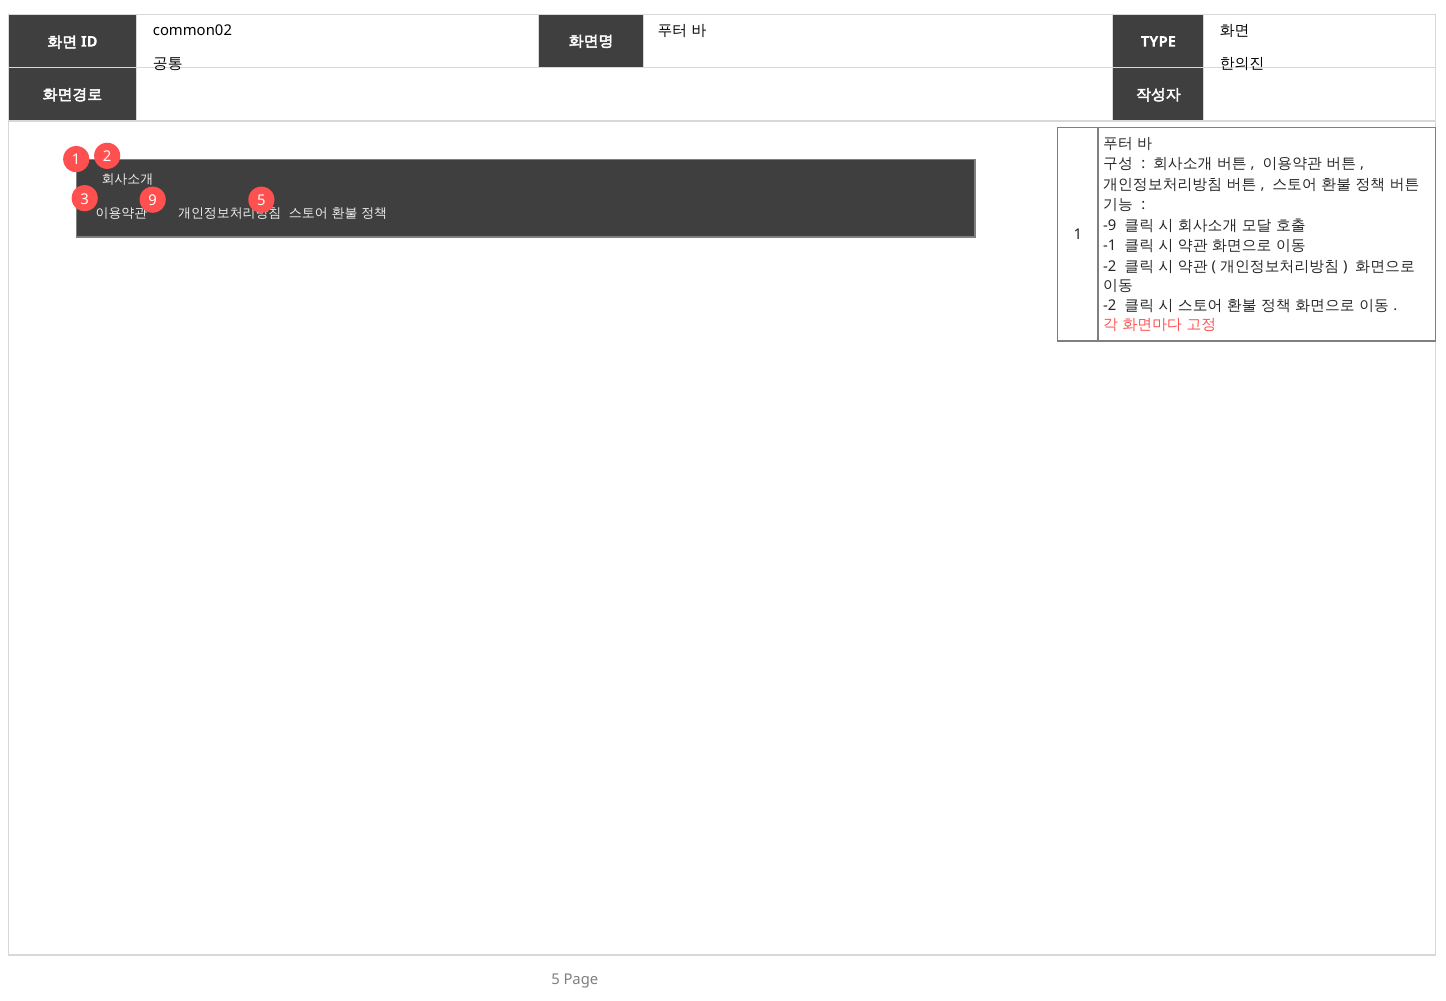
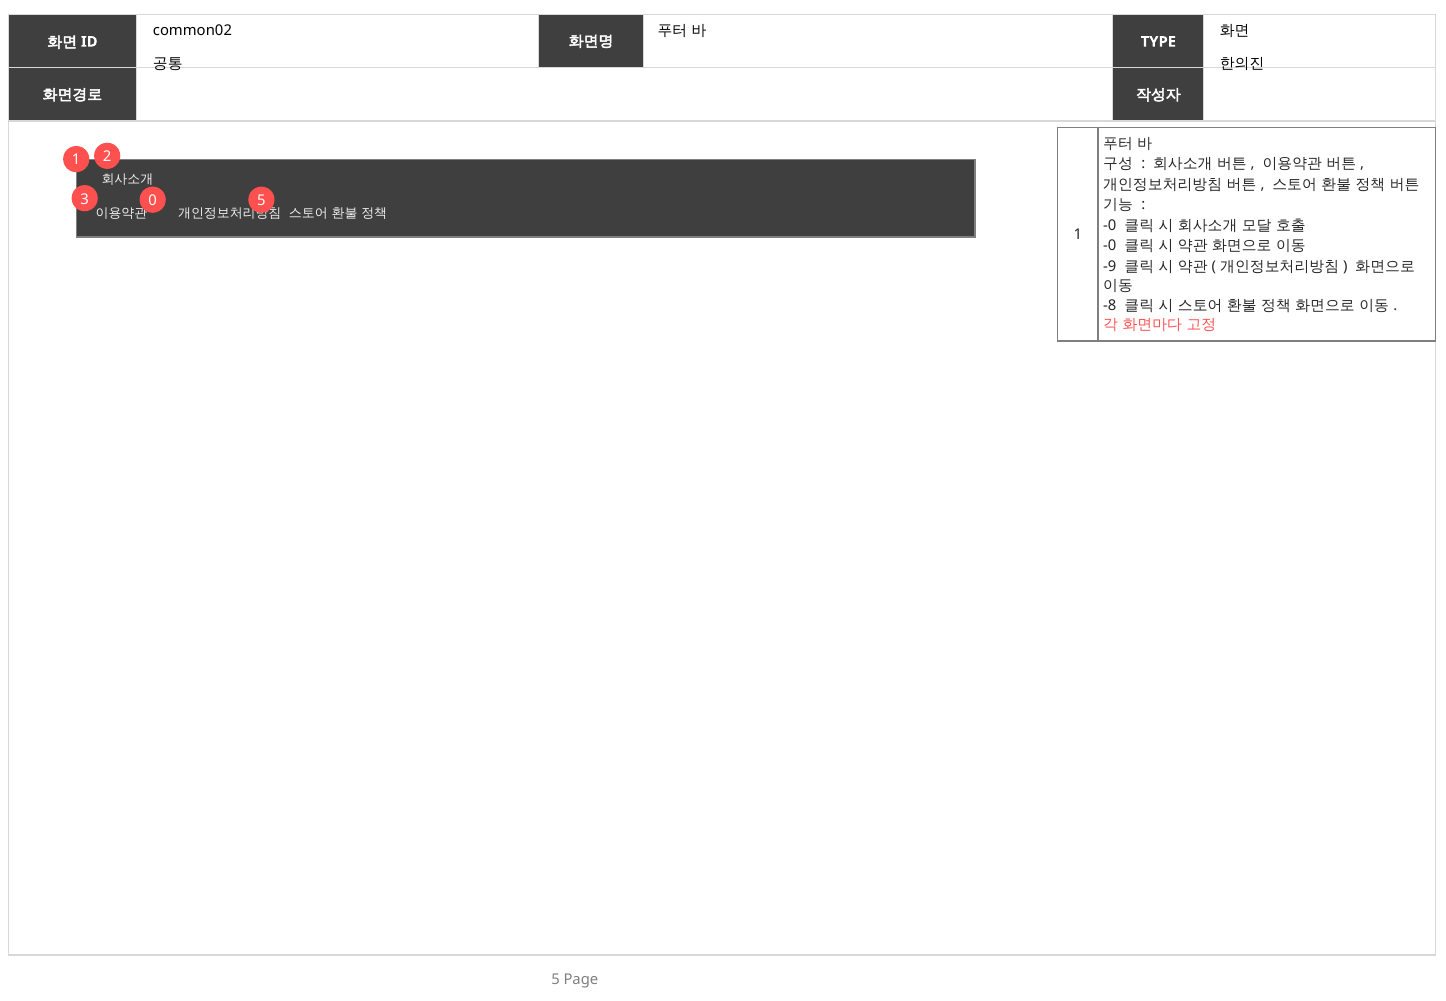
9: 9 -> 0
-9 at (1110, 226): -9 -> -0
-1 at (1110, 246): -1 -> -0
-2 at (1110, 267): -2 -> -9
-2 at (1110, 306): -2 -> -8
